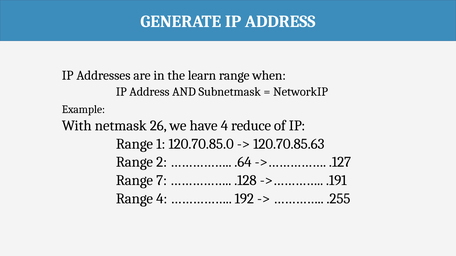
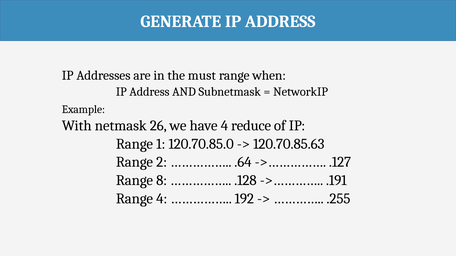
learn: learn -> must
7: 7 -> 8
